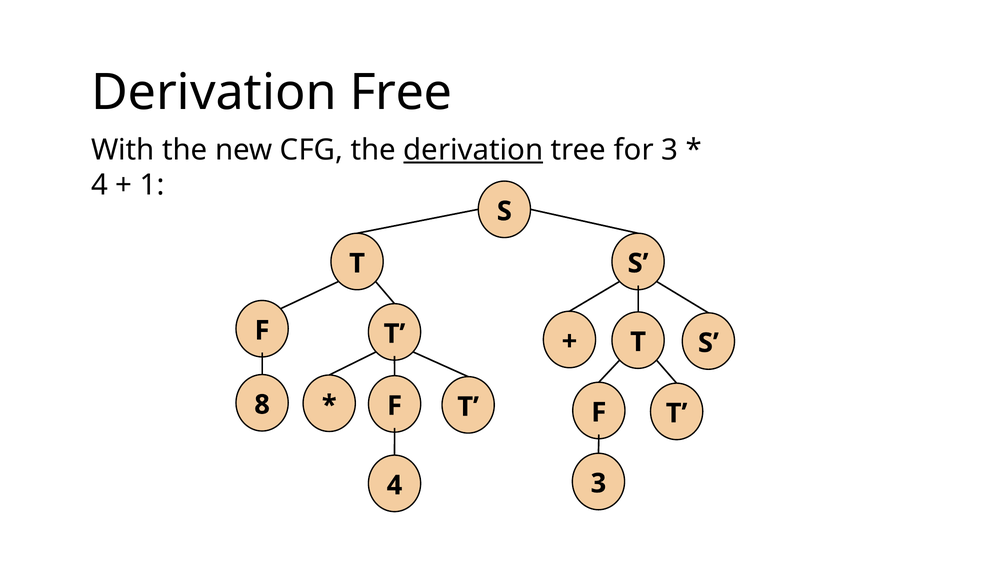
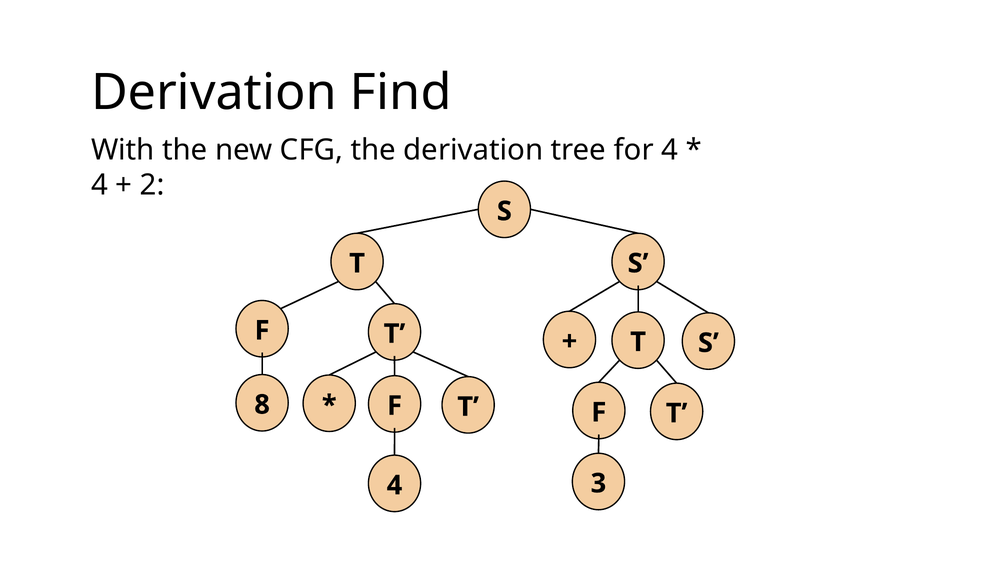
Free: Free -> Find
derivation at (473, 150) underline: present -> none
for 3: 3 -> 4
1: 1 -> 2
